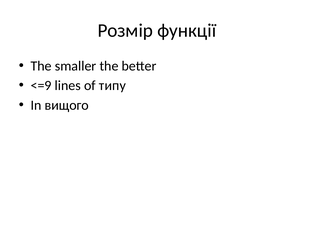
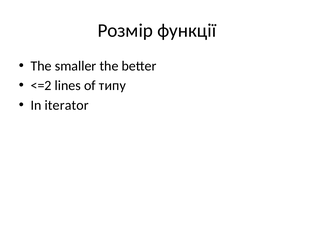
<=9: <=9 -> <=2
вищого: вищого -> iterator
